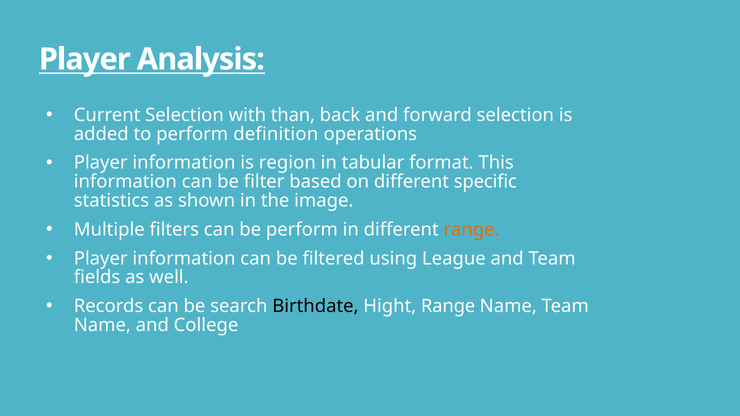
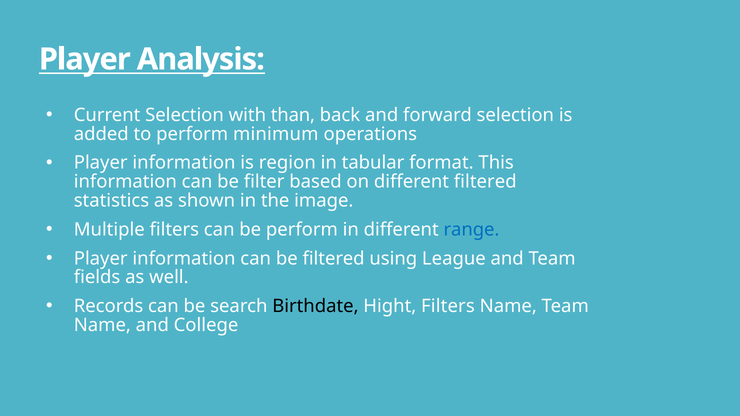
definition: definition -> minimum
different specific: specific -> filtered
range at (471, 230) colour: orange -> blue
Hight Range: Range -> Filters
